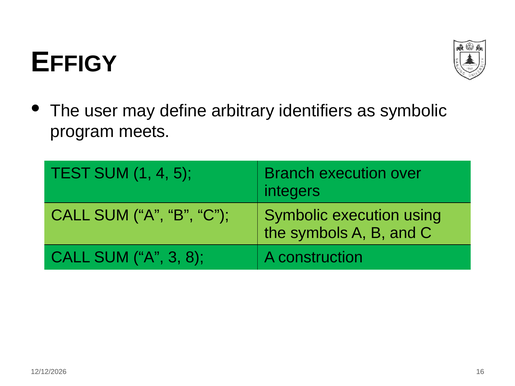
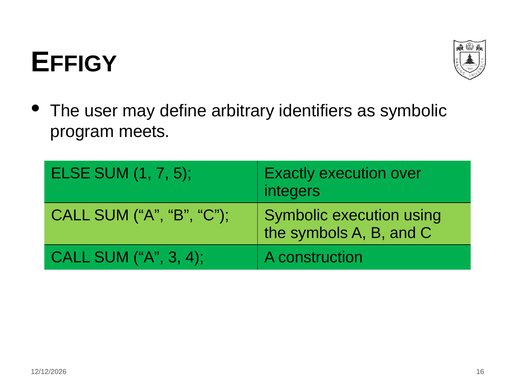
TEST: TEST -> ELSE
4: 4 -> 7
Branch: Branch -> Exactly
8: 8 -> 4
